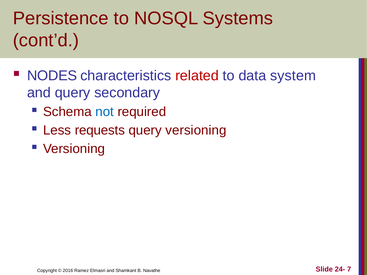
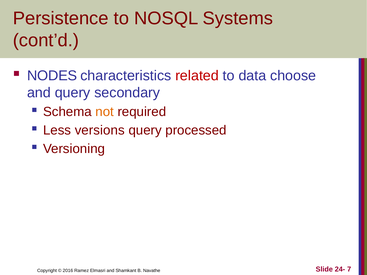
system: system -> choose
not colour: blue -> orange
requests: requests -> versions
query versioning: versioning -> processed
